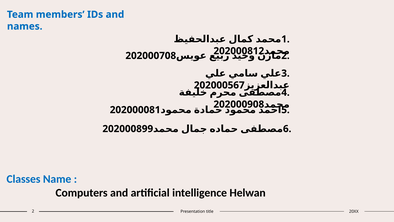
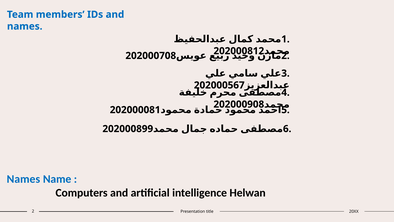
Classes at (23, 179): Classes -> Names
